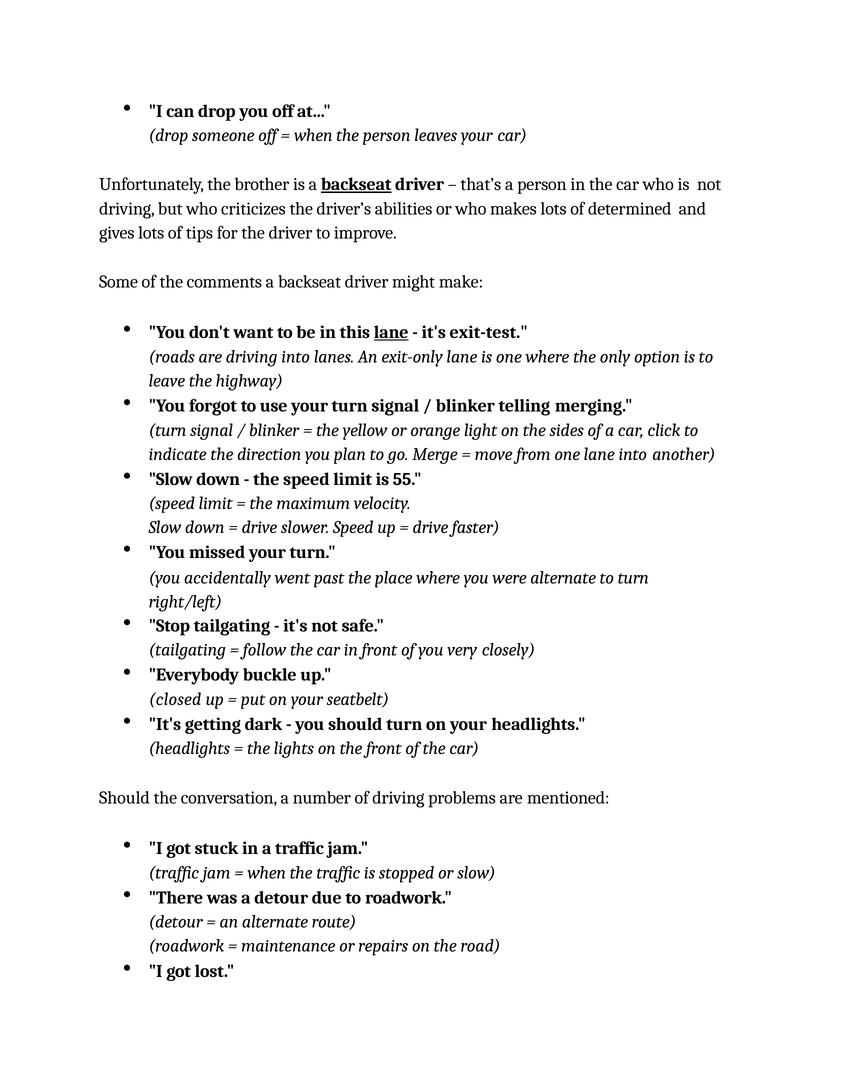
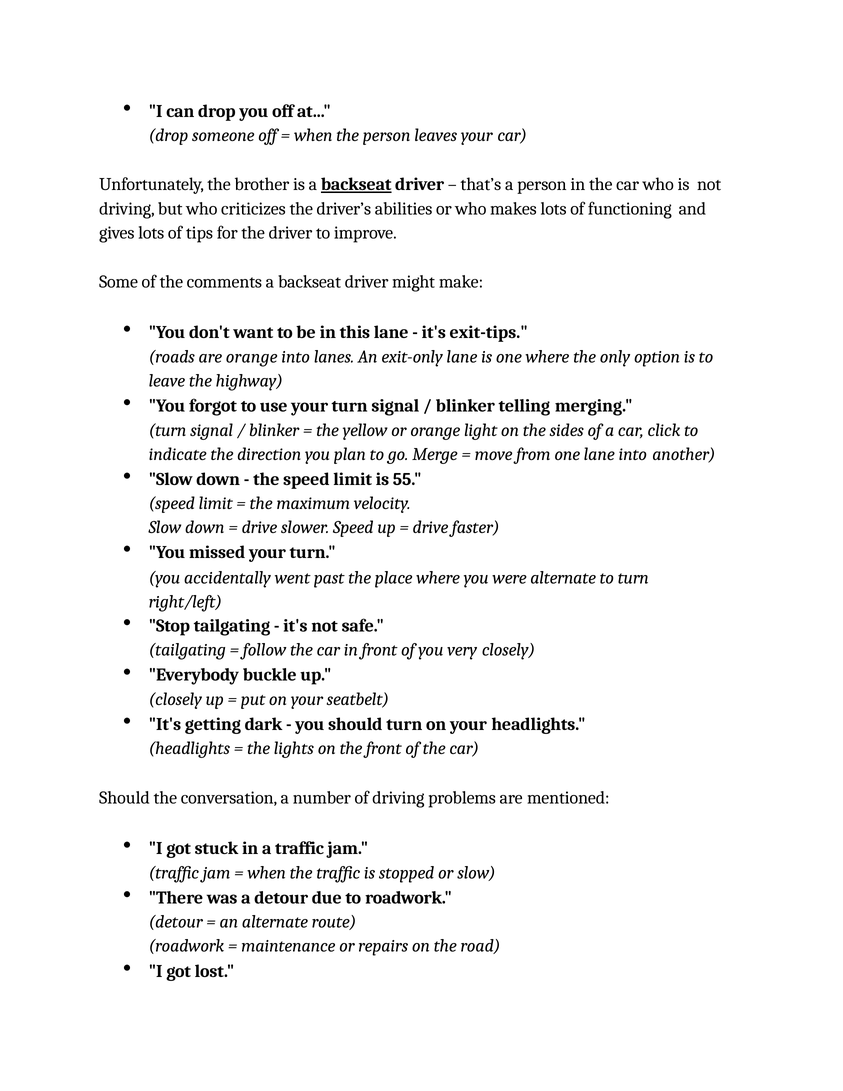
determined: determined -> functioning
lane at (391, 332) underline: present -> none
exit-test: exit-test -> exit-tips
are driving: driving -> orange
closed at (175, 699): closed -> closely
